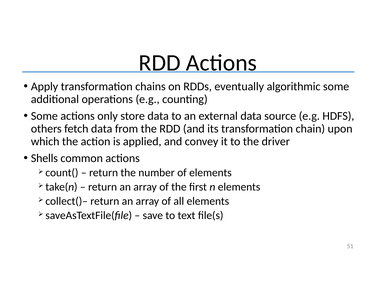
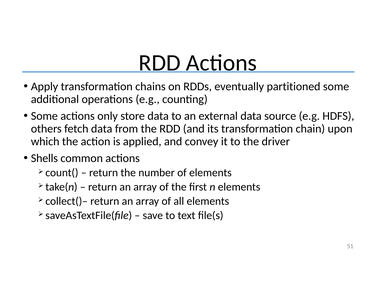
algorithmic: algorithmic -> partitioned
